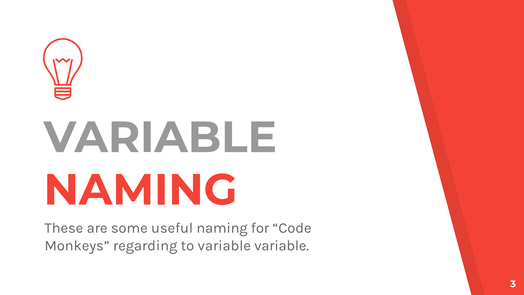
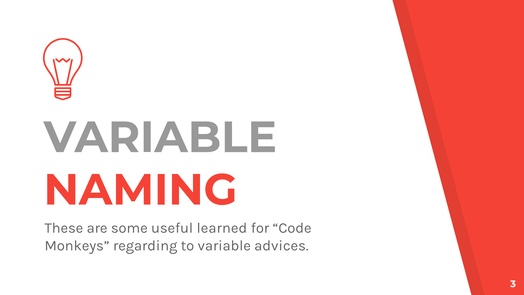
useful naming: naming -> learned
variable variable: variable -> advices
